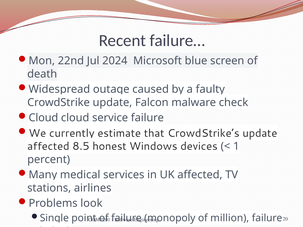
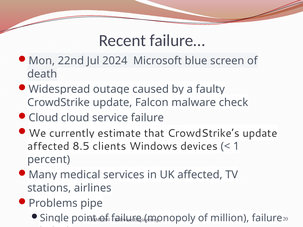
honest: honest -> clients
look: look -> pipe
